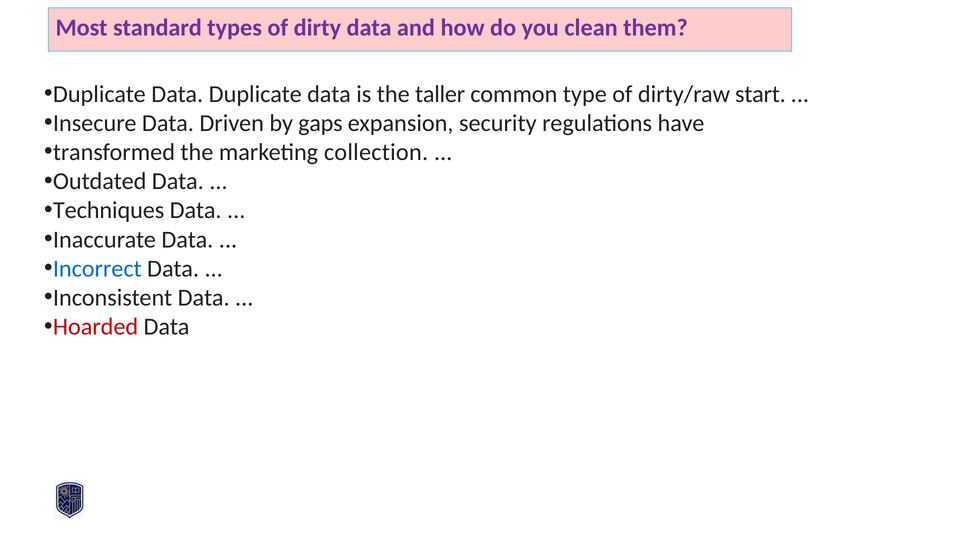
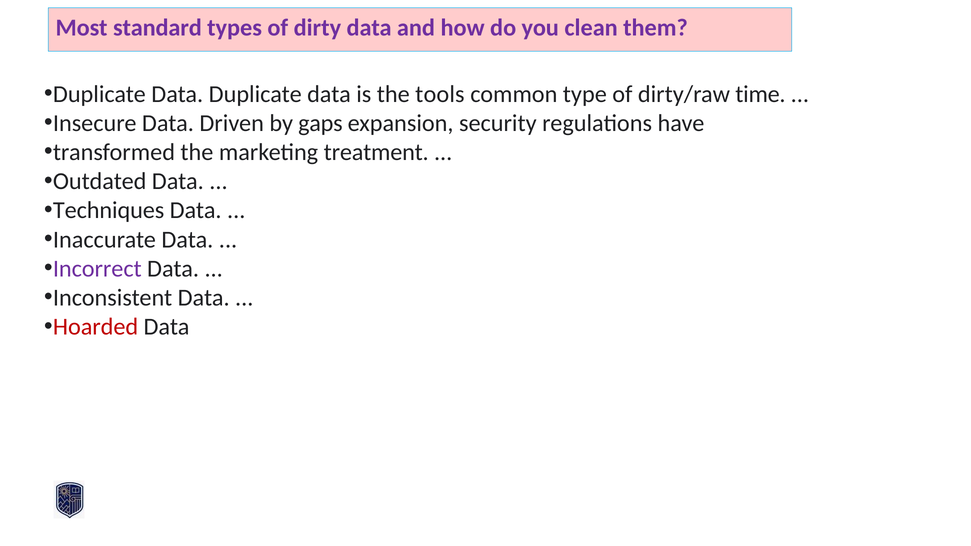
taller: taller -> tools
start: start -> time
collection: collection -> treatment
Incorrect colour: blue -> purple
